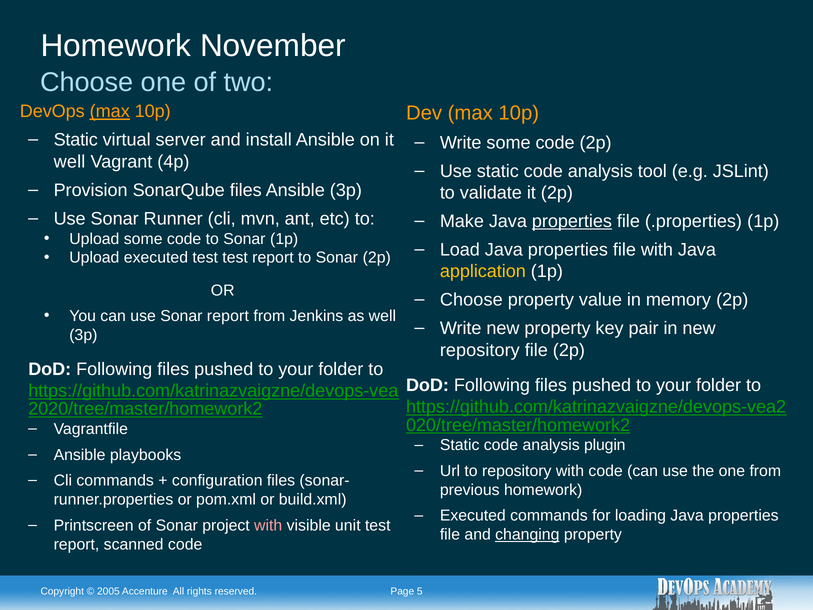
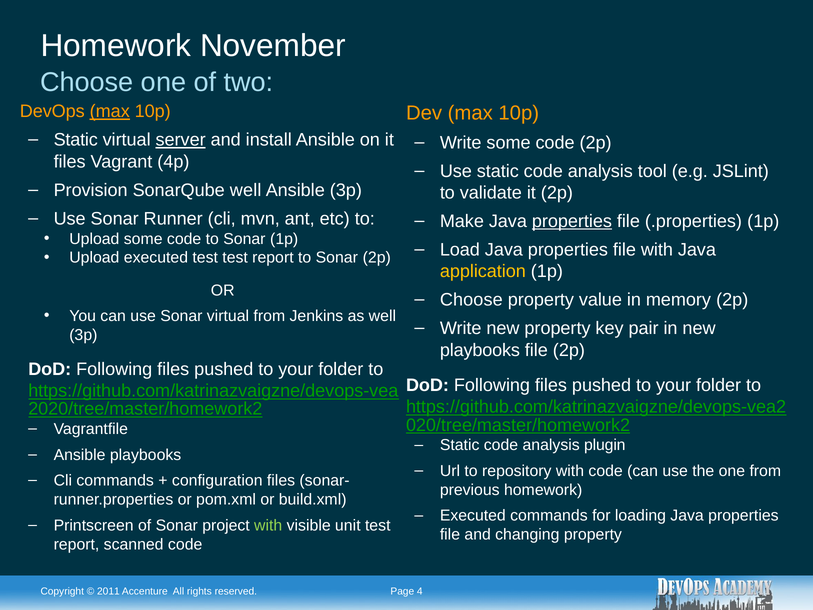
server underline: none -> present
well at (70, 162): well -> files
SonarQube files: files -> well
Sonar report: report -> virtual
repository at (480, 350): repository -> playbooks
with at (268, 525) colour: pink -> light green
changing underline: present -> none
2005: 2005 -> 2011
5: 5 -> 4
